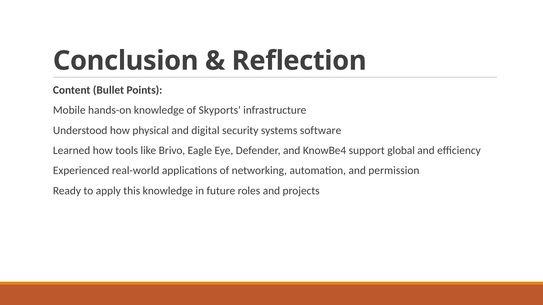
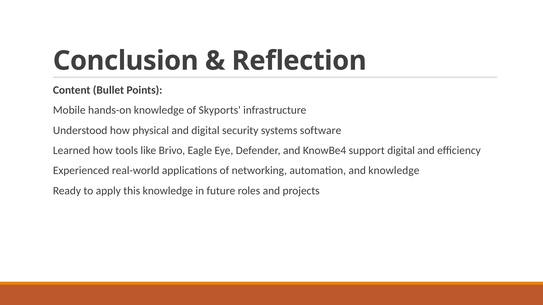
support global: global -> digital
and permission: permission -> knowledge
